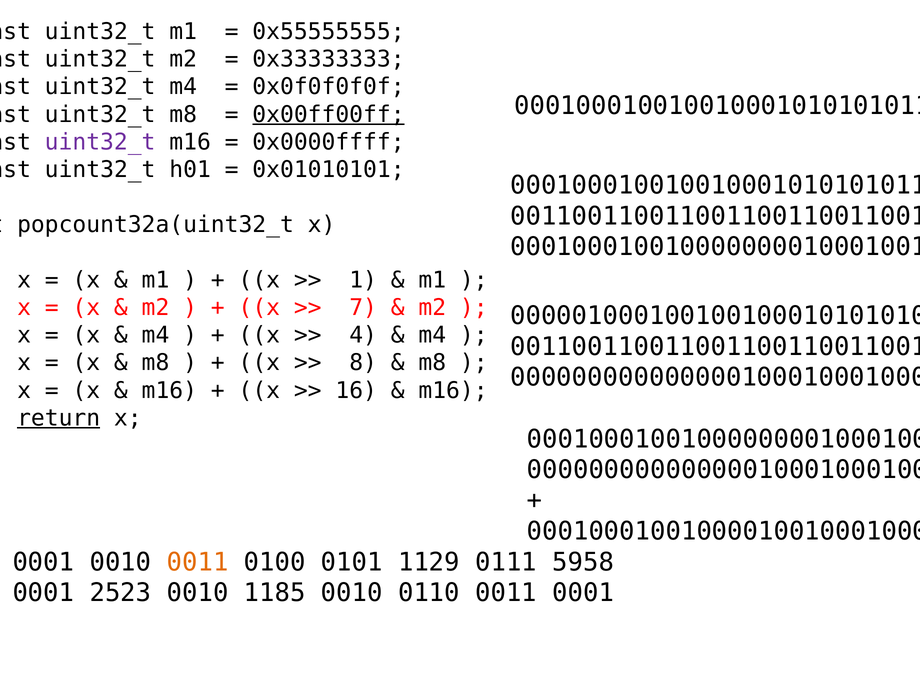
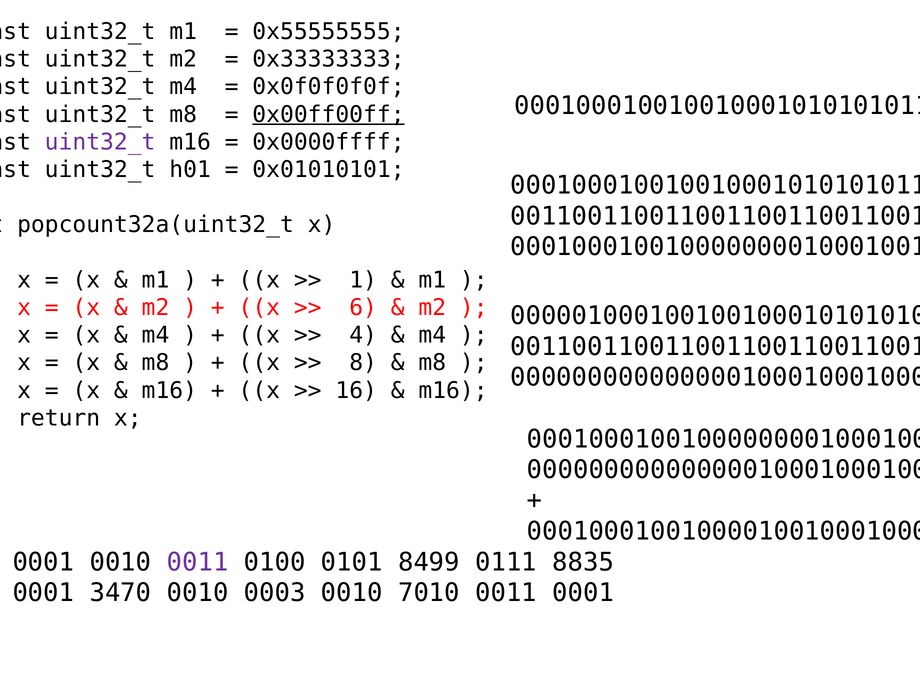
7: 7 -> 6
return underline: present -> none
0011 at (198, 562) colour: orange -> purple
1129: 1129 -> 8499
5958: 5958 -> 8835
2523: 2523 -> 3470
1185: 1185 -> 0003
0110: 0110 -> 7010
